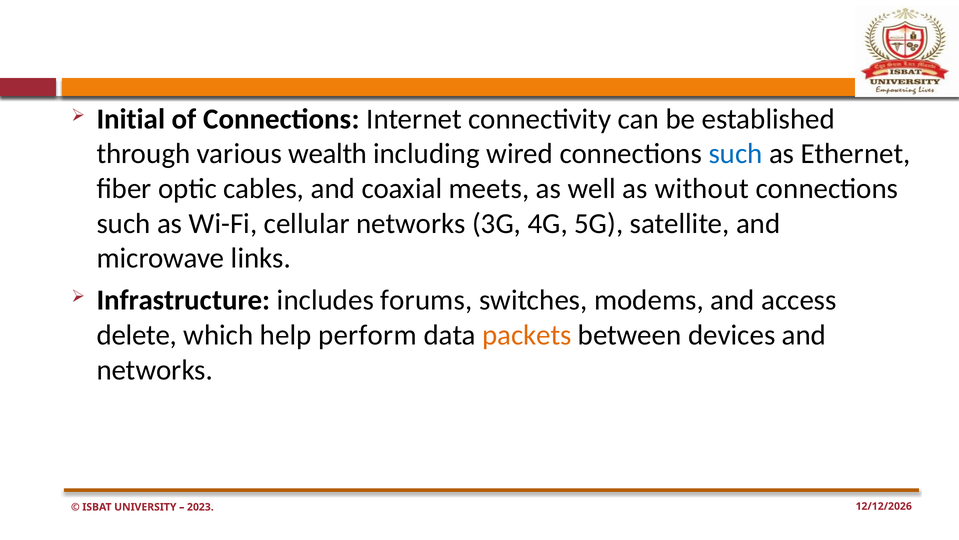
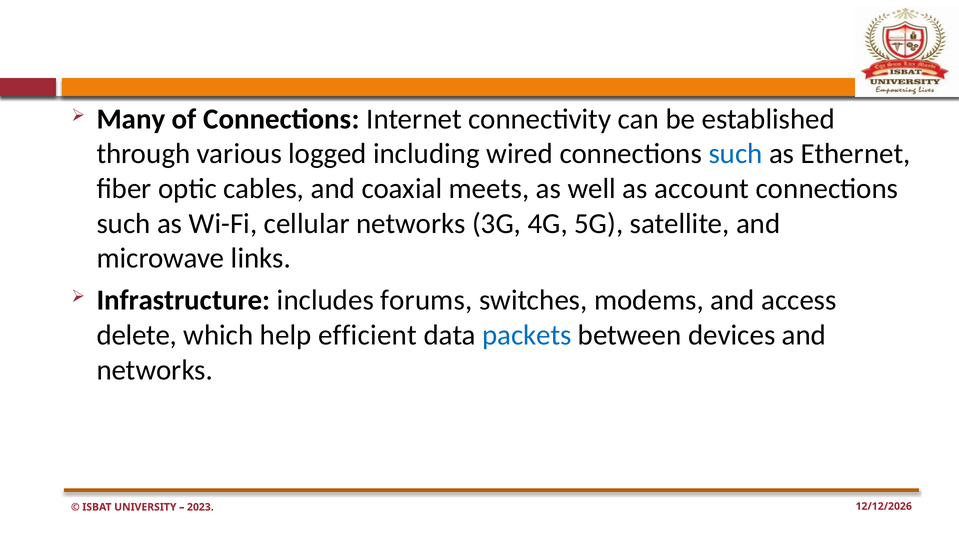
Initial: Initial -> Many
wealth: wealth -> logged
without: without -> account
perform: perform -> efficient
packets colour: orange -> blue
